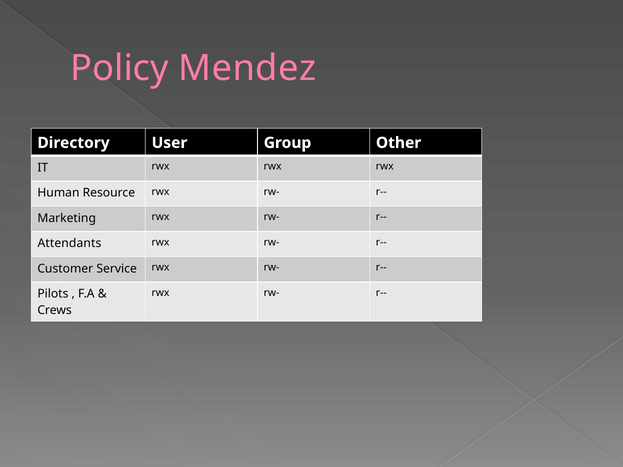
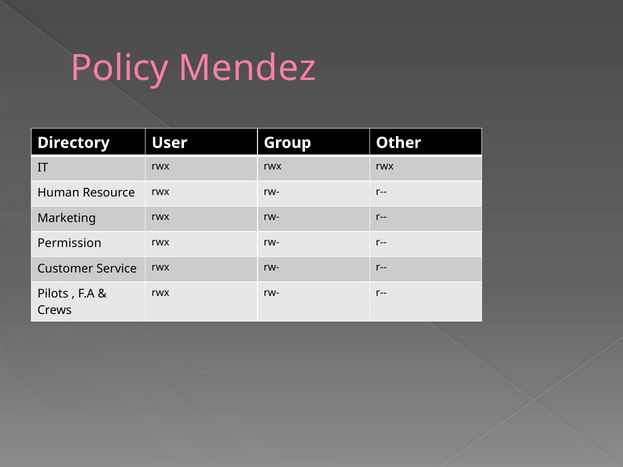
Attendants: Attendants -> Permission
